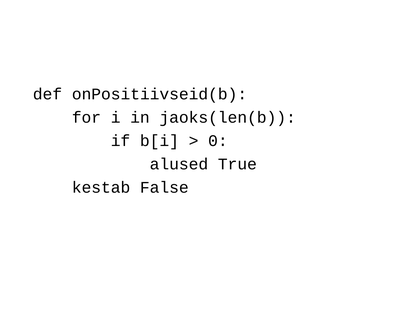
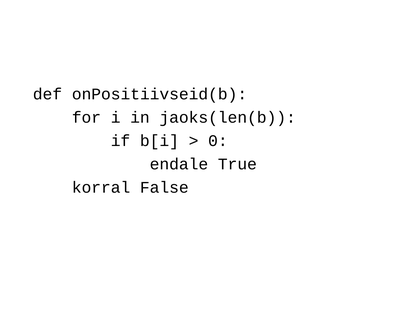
alused: alused -> endale
kestab: kestab -> korral
